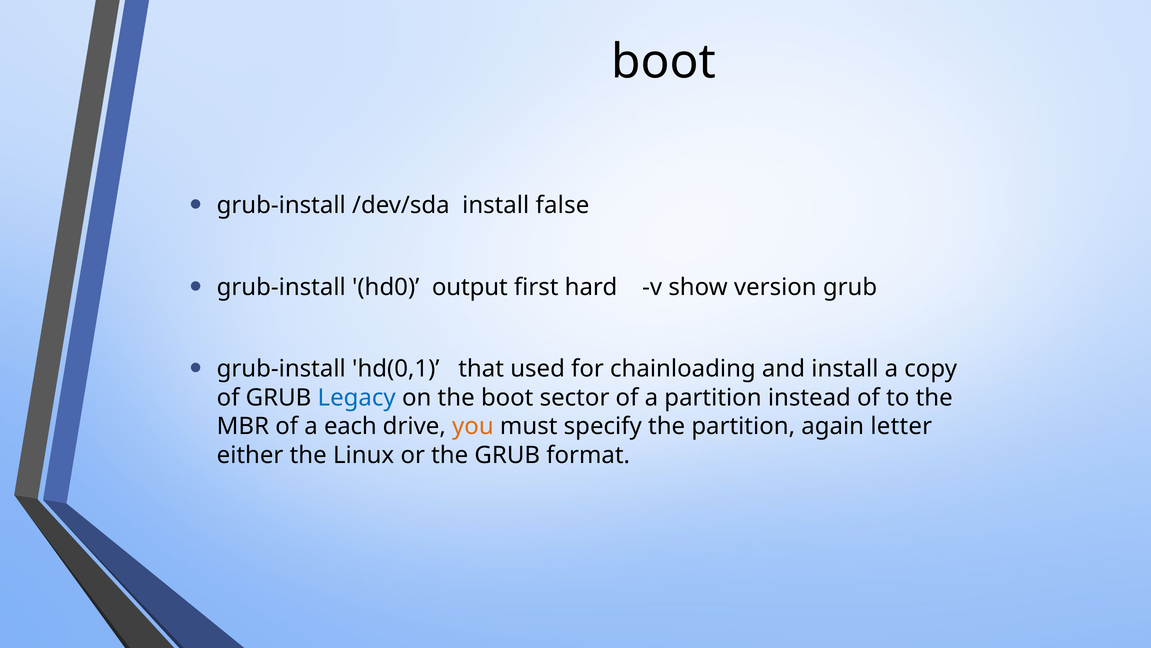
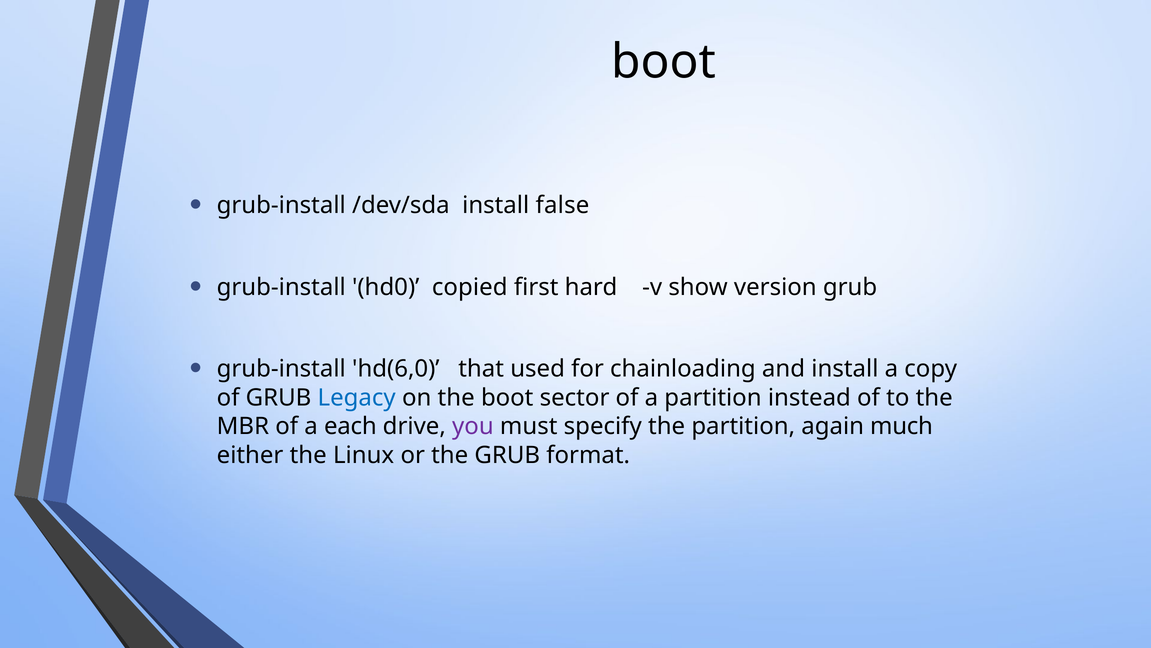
output: output -> copied
hd(0,1: hd(0,1 -> hd(6,0
you colour: orange -> purple
letter: letter -> much
